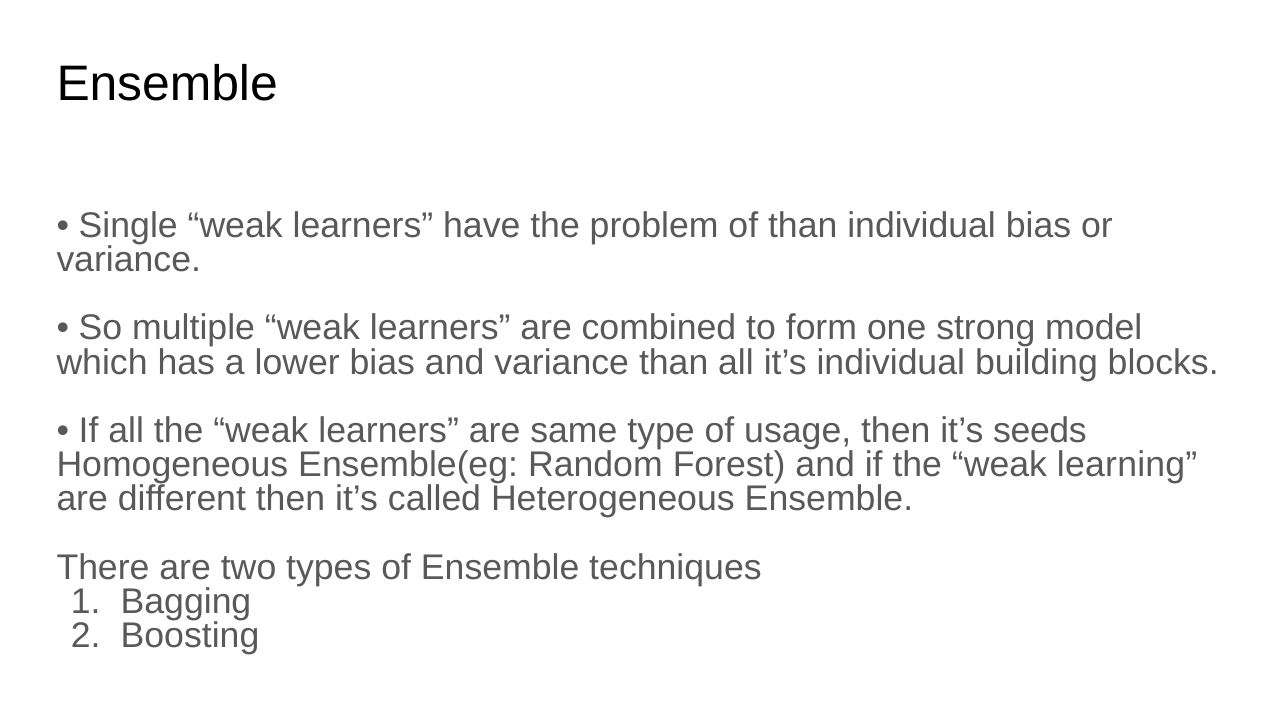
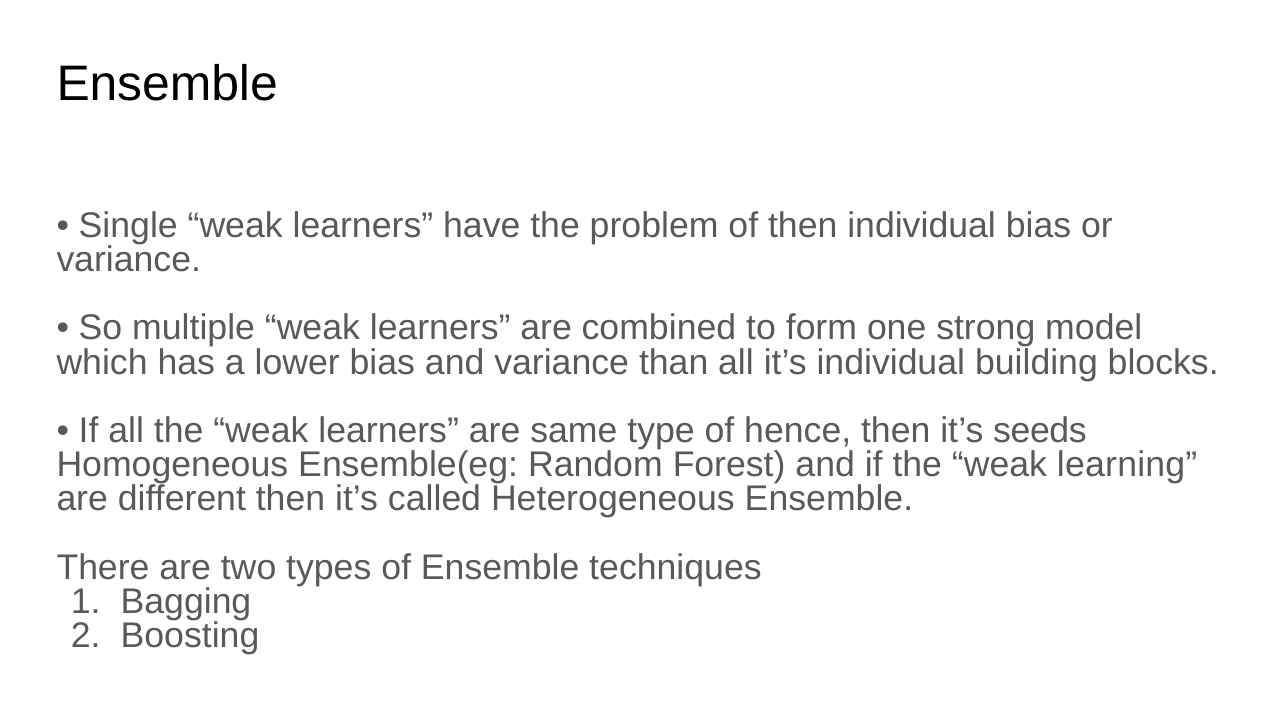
of than: than -> then
usage: usage -> hence
